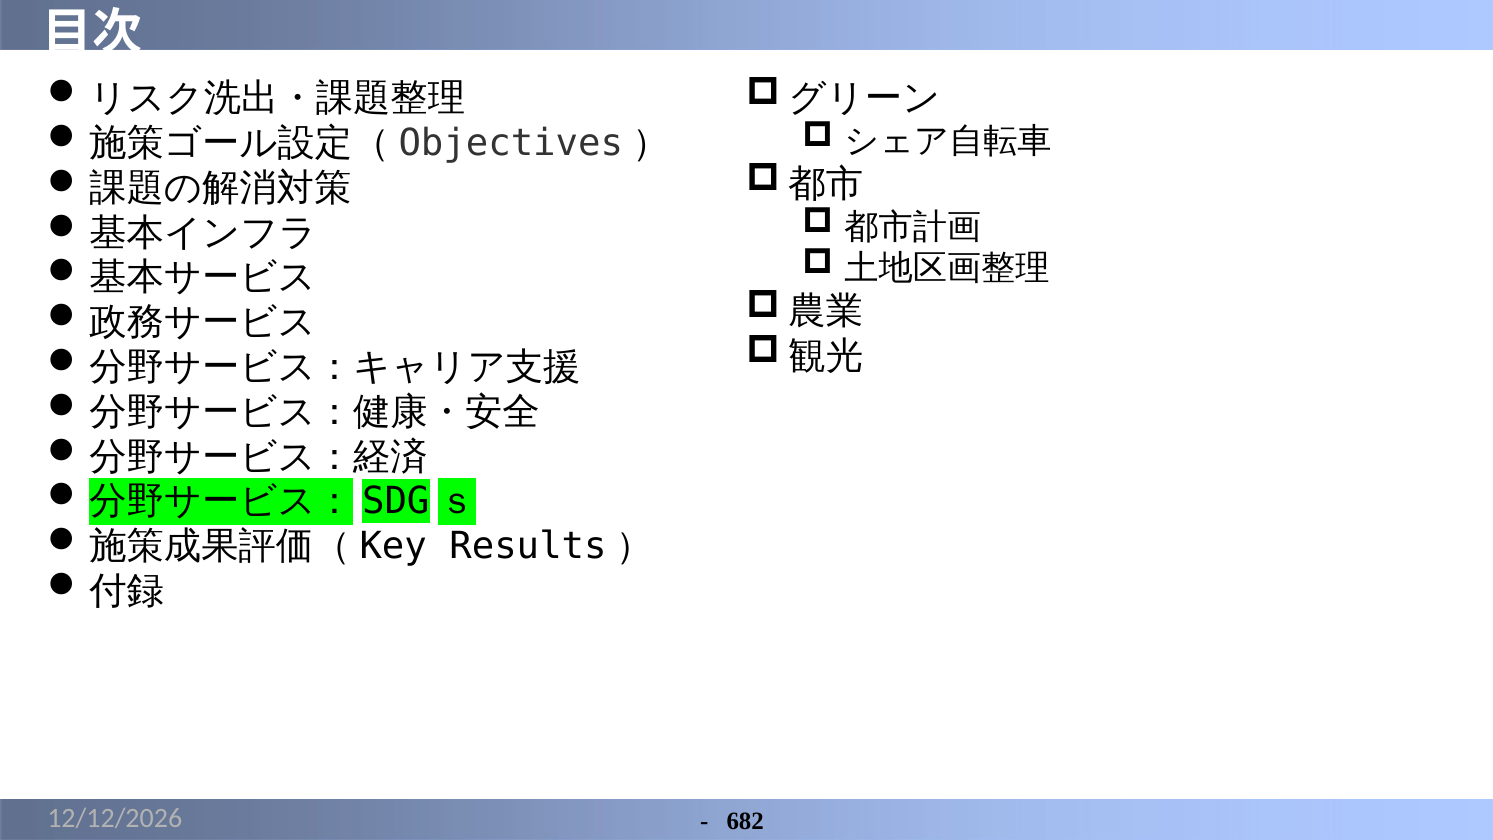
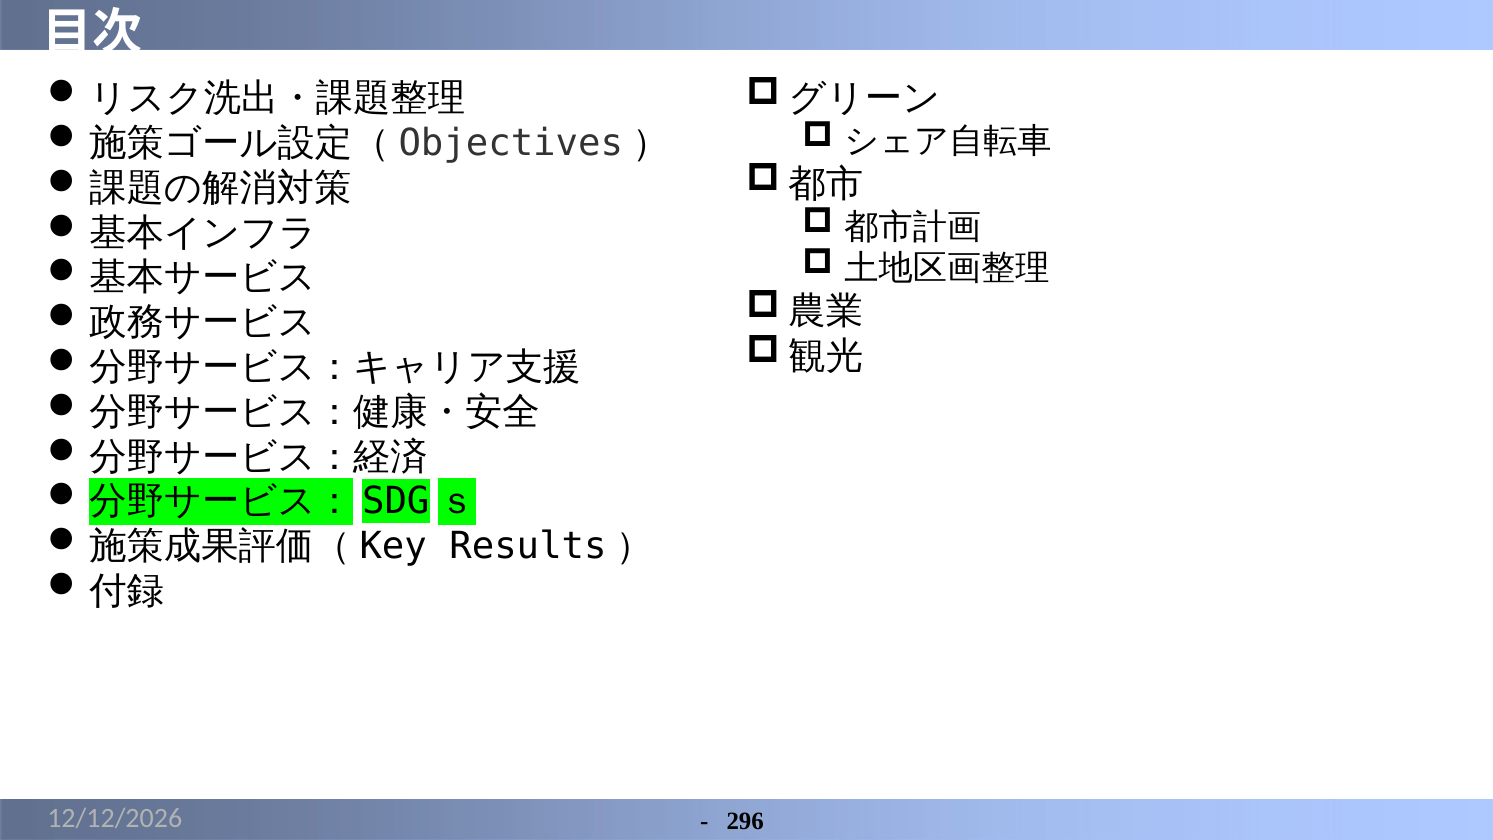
682: 682 -> 296
